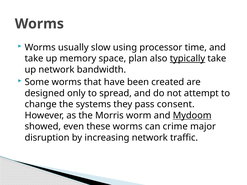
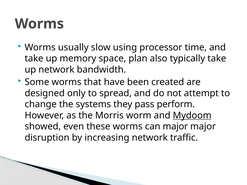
typically underline: present -> none
consent: consent -> perform
can crime: crime -> major
